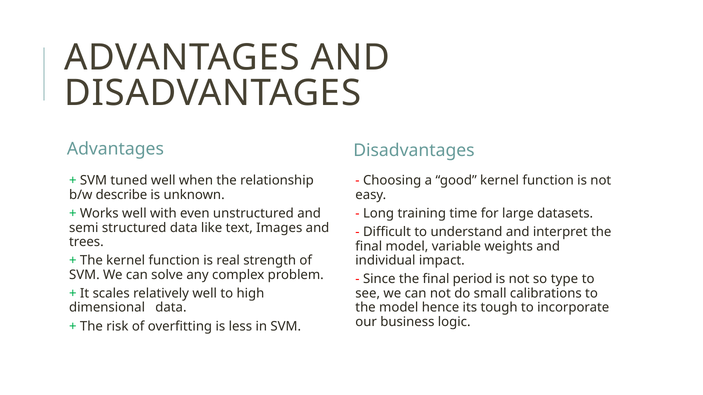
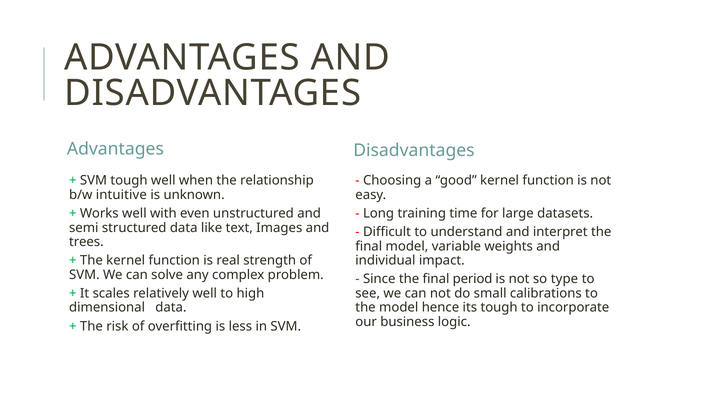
SVM tuned: tuned -> tough
describe: describe -> intuitive
